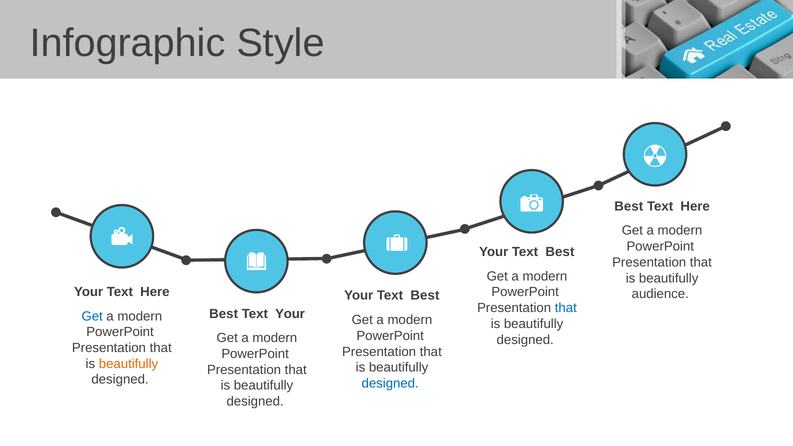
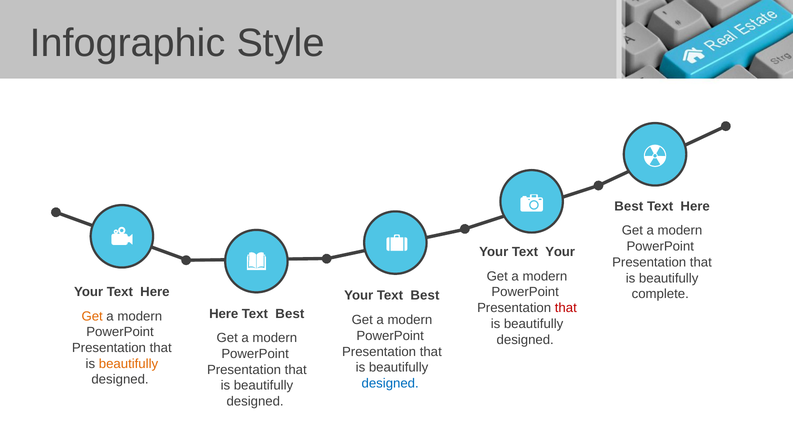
Best at (560, 252): Best -> Your
audience: audience -> complete
that at (566, 308) colour: blue -> red
Best at (224, 314): Best -> Here
Your at (290, 314): Your -> Best
Get at (92, 316) colour: blue -> orange
